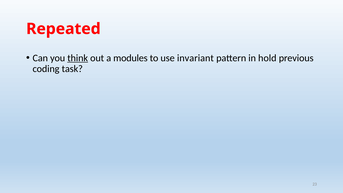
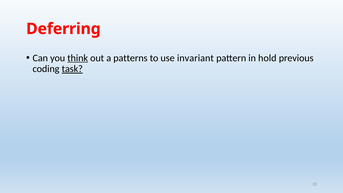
Repeated: Repeated -> Deferring
modules: modules -> patterns
task underline: none -> present
